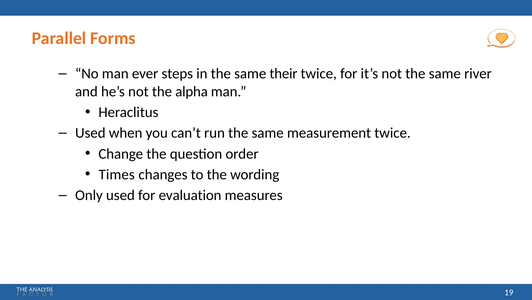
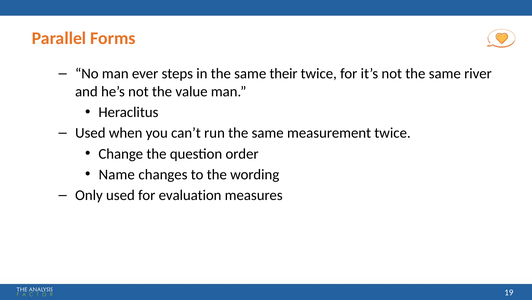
alpha: alpha -> value
Times: Times -> Name
